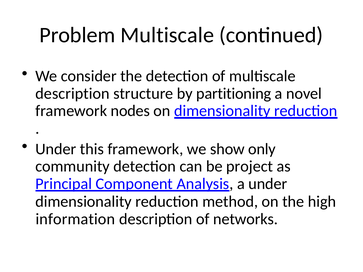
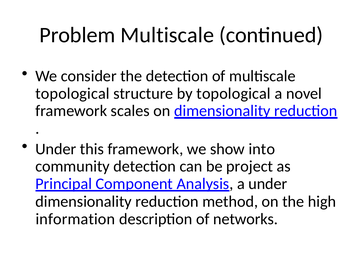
description at (73, 94): description -> topological
by partitioning: partitioning -> topological
nodes: nodes -> scales
only: only -> into
